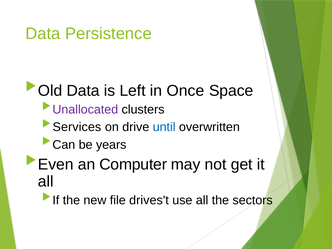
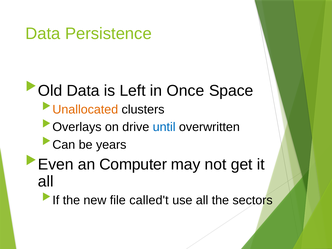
Unallocated colour: purple -> orange
Services: Services -> Overlays
drives't: drives't -> called't
